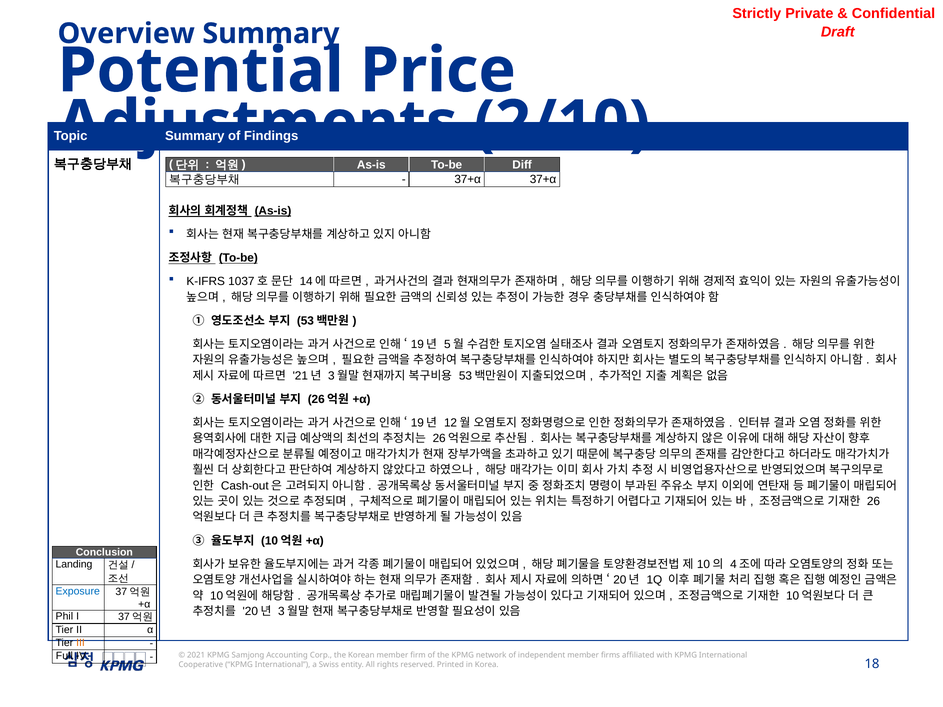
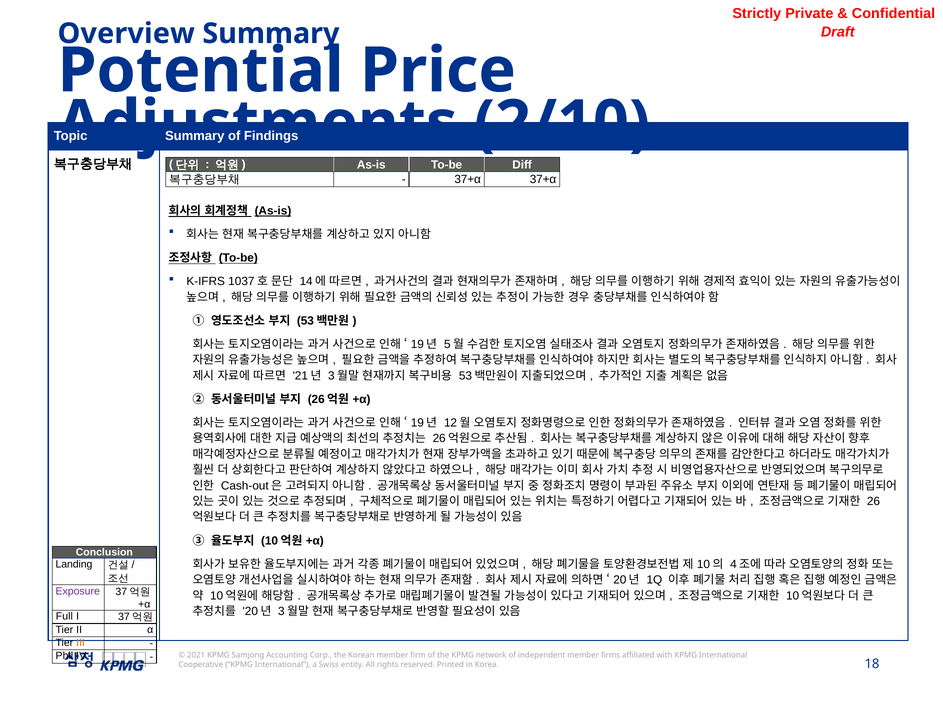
Exposure colour: blue -> purple
Phil: Phil -> Full
Full: Full -> Phil
